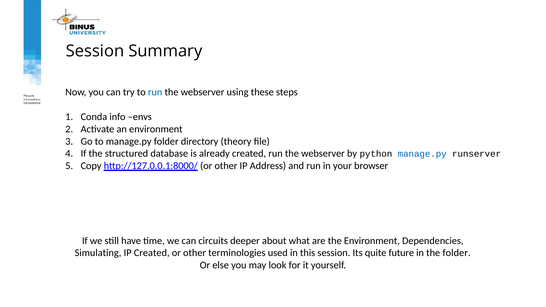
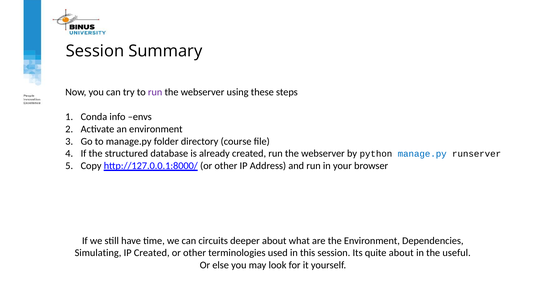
run at (155, 92) colour: blue -> purple
theory: theory -> course
quite future: future -> about
the folder: folder -> useful
